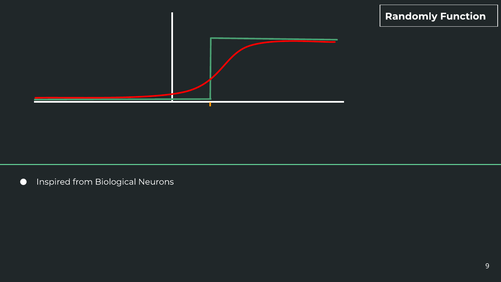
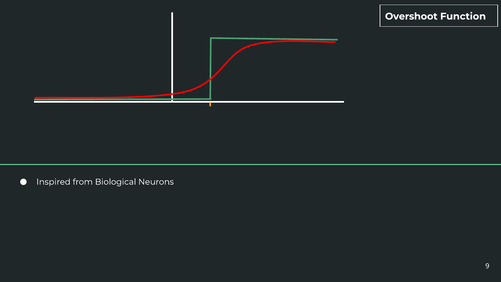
Randomly: Randomly -> Overshoot
